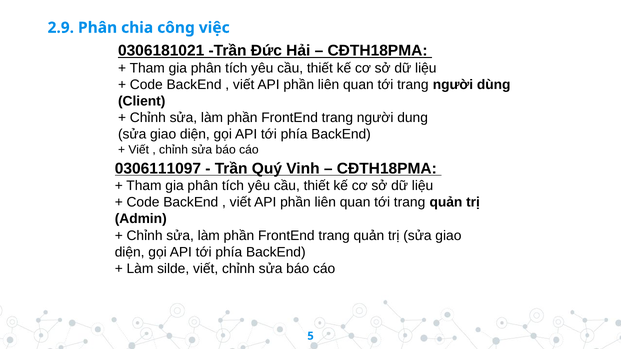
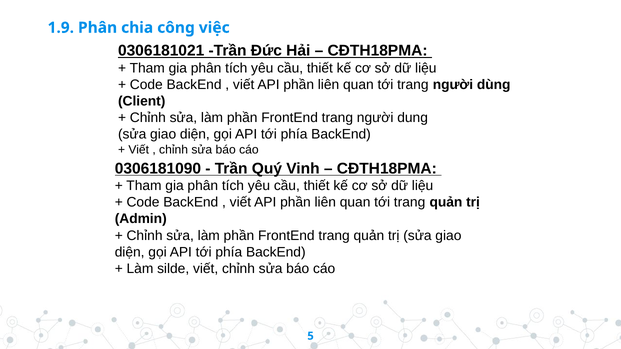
2.9: 2.9 -> 1.9
0306111097: 0306111097 -> 0306181090
